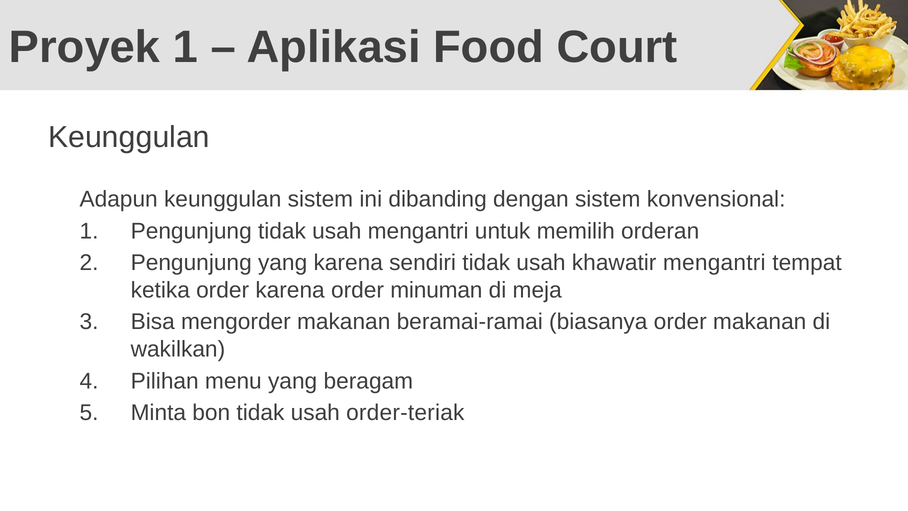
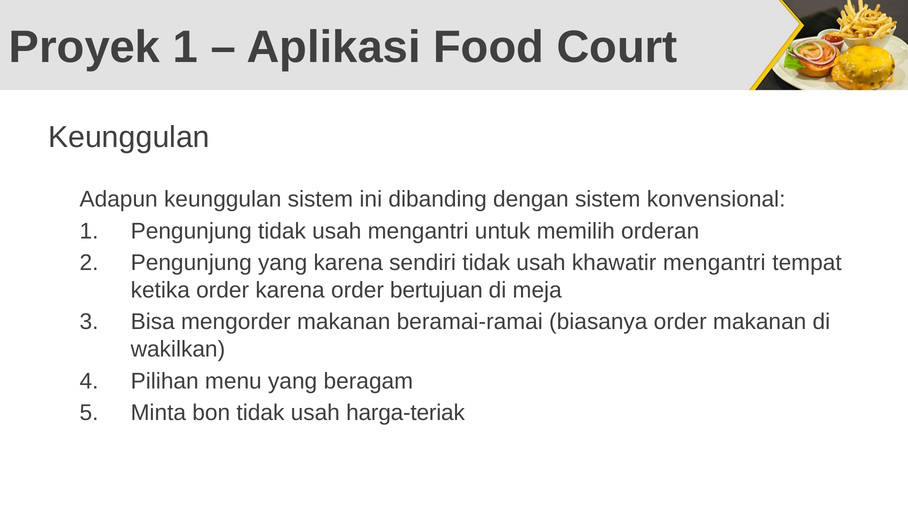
minuman: minuman -> bertujuan
order-teriak: order-teriak -> harga-teriak
